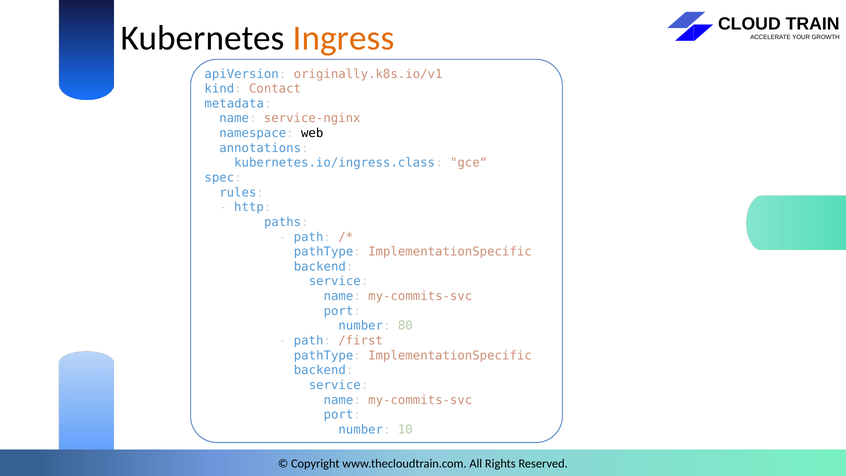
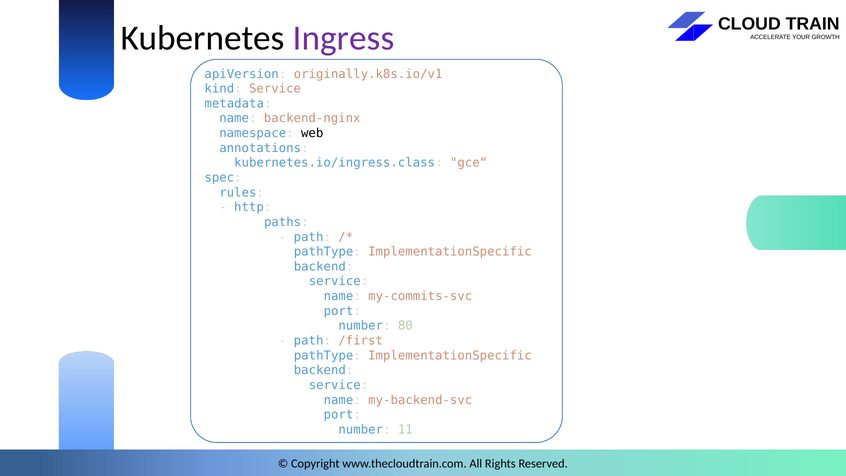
Ingress colour: orange -> purple
kind Contact: Contact -> Service
service-nginx: service-nginx -> backend-nginx
my-commits-svc at (420, 400): my-commits-svc -> my-backend-svc
10: 10 -> 11
